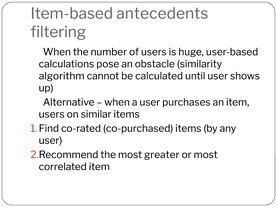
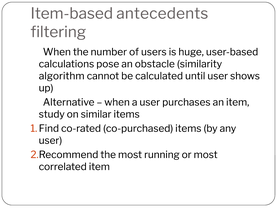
users at (52, 114): users -> study
greater: greater -> running
